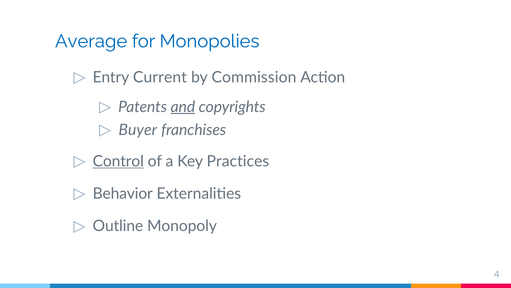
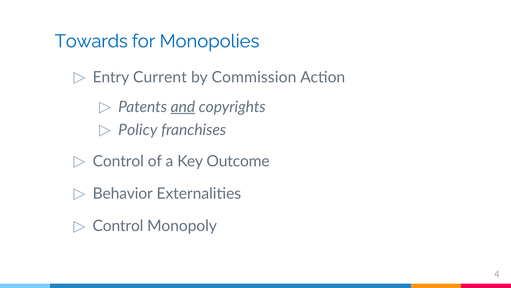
Average: Average -> Towards
Buyer: Buyer -> Policy
Control at (118, 161) underline: present -> none
Practices: Practices -> Outcome
Outline at (118, 226): Outline -> Control
